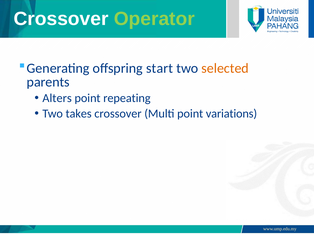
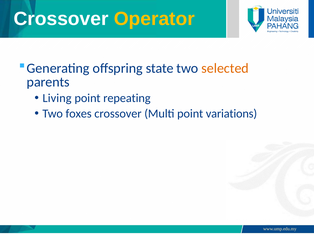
Operator colour: light green -> yellow
start: start -> state
Alters: Alters -> Living
takes: takes -> foxes
